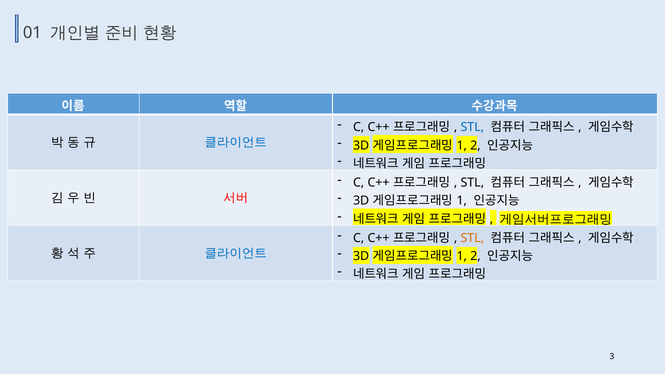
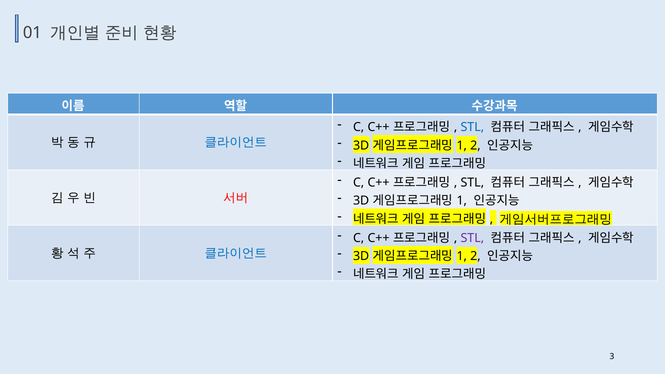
STL at (472, 238) colour: orange -> purple
